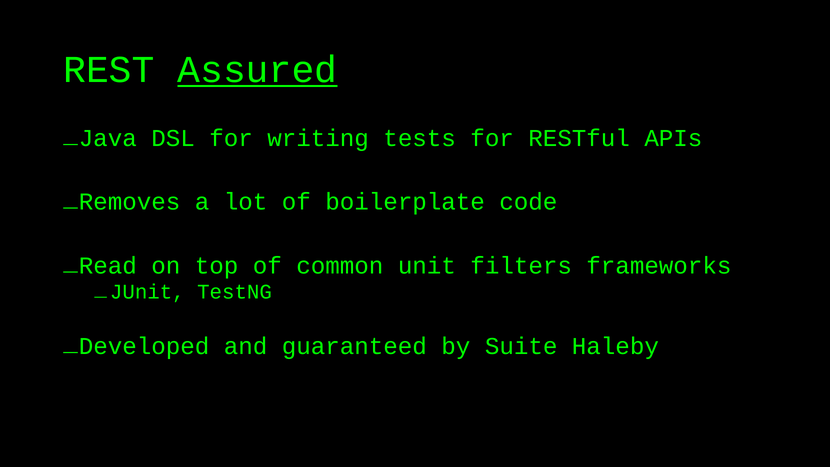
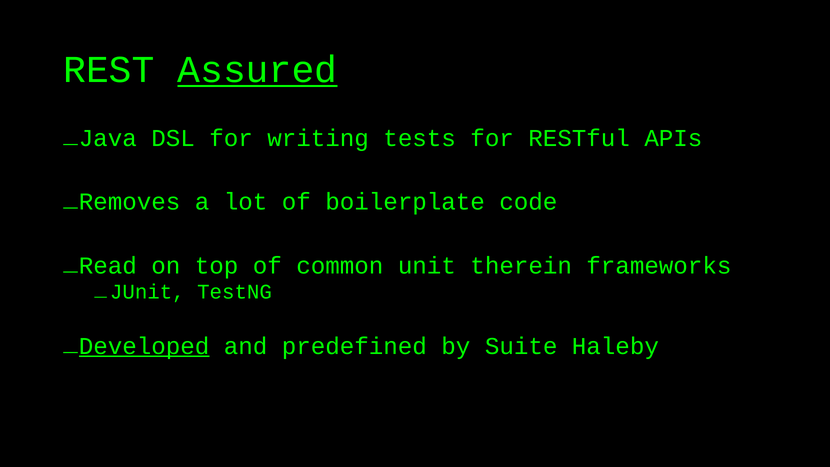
filters: filters -> therein
Developed underline: none -> present
guaranteed: guaranteed -> predefined
